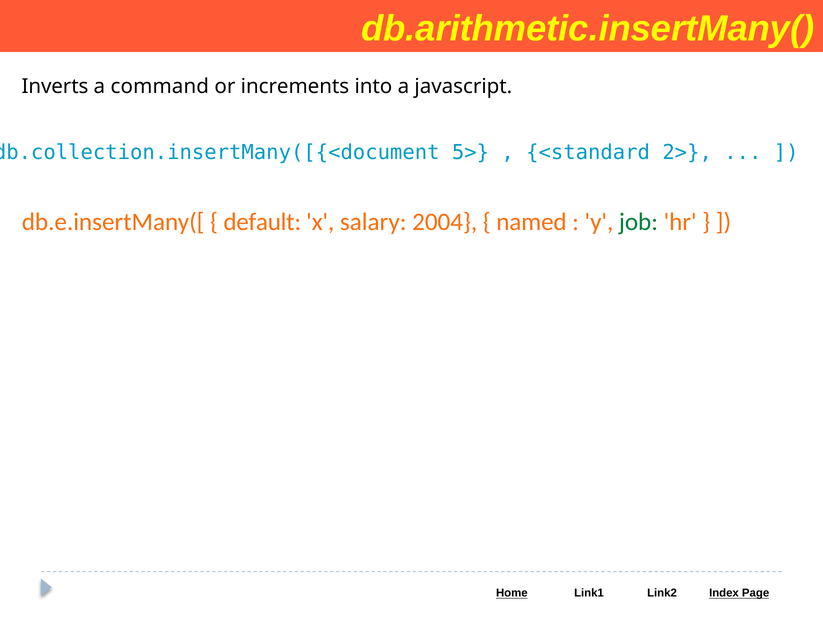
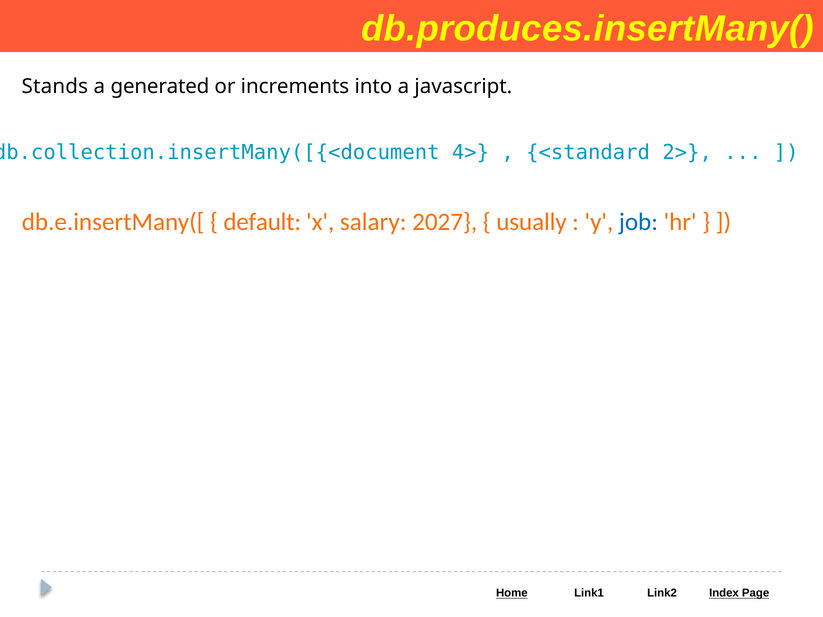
db.arithmetic.insertMany(: db.arithmetic.insertMany( -> db.produces.insertMany(
Inverts: Inverts -> Stands
command: command -> generated
5>: 5> -> 4>
2004: 2004 -> 2027
named: named -> usually
job colour: green -> blue
